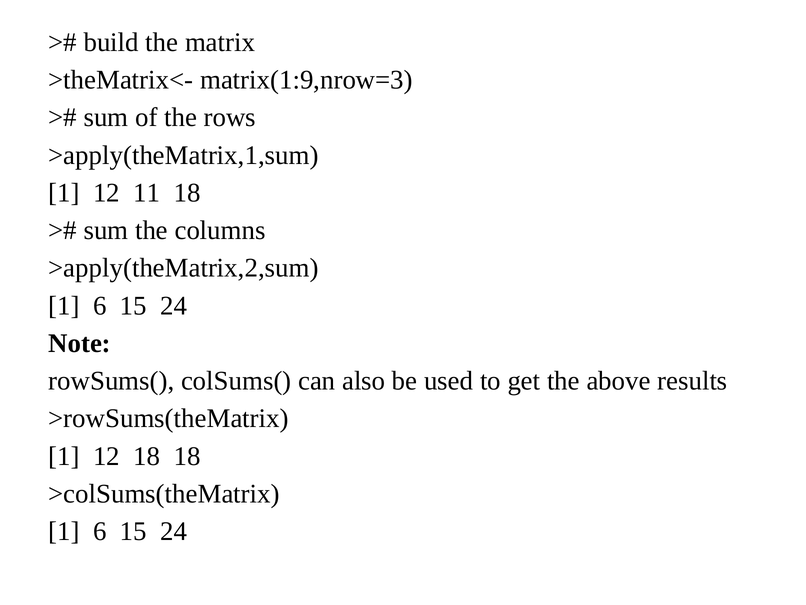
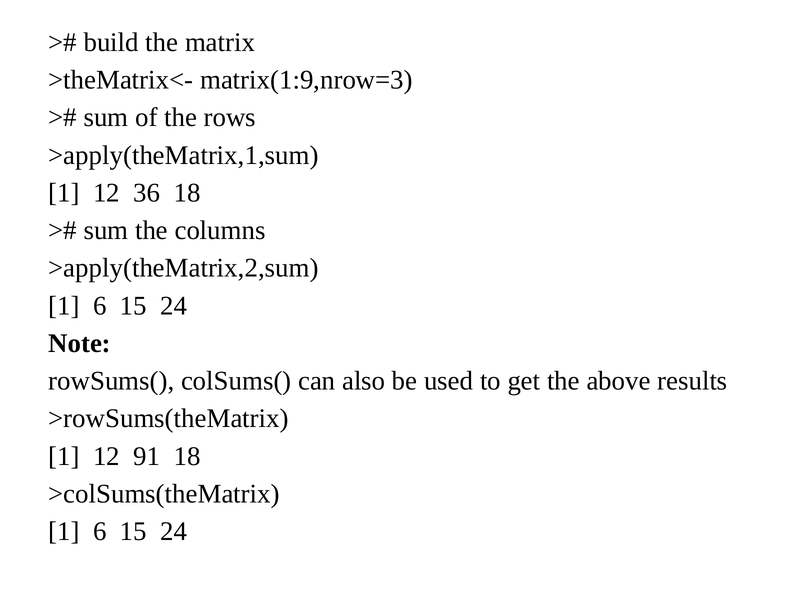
11: 11 -> 36
12 18: 18 -> 91
